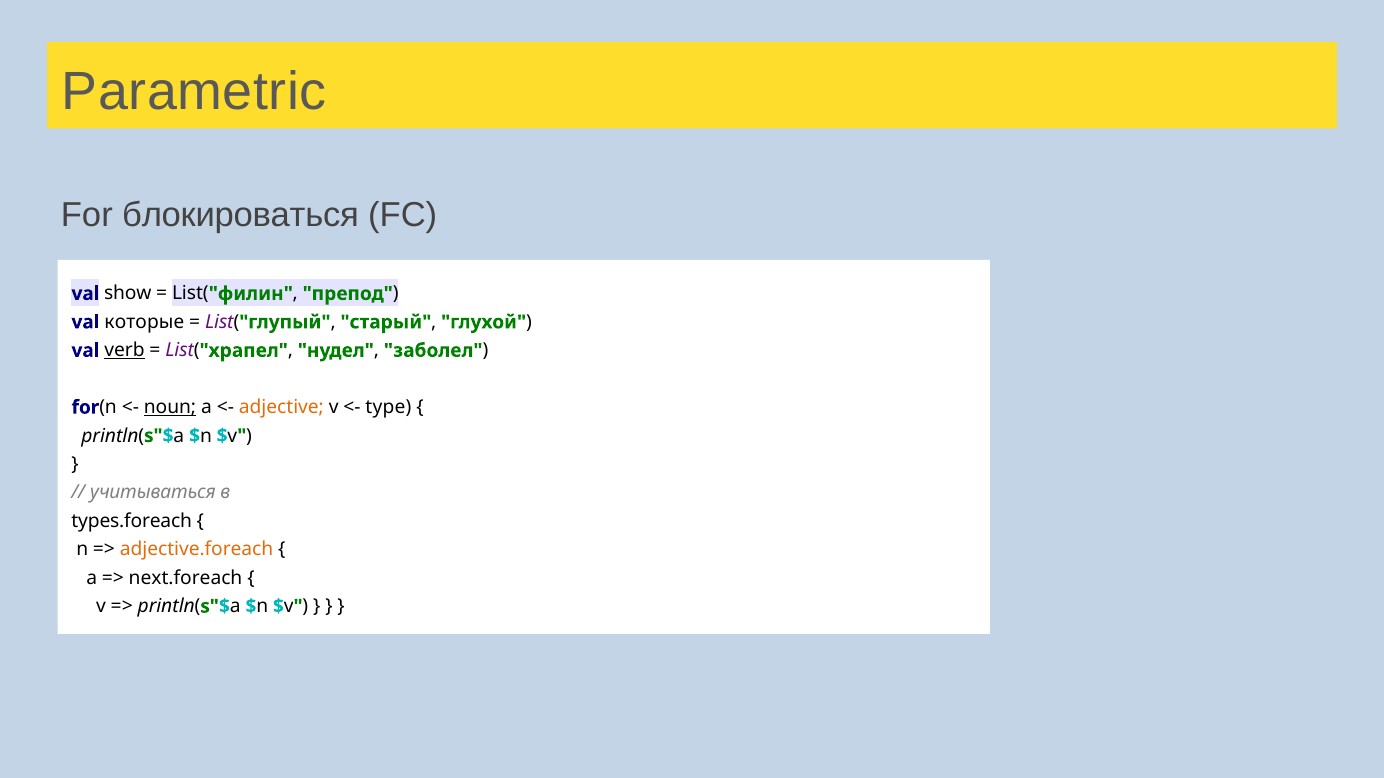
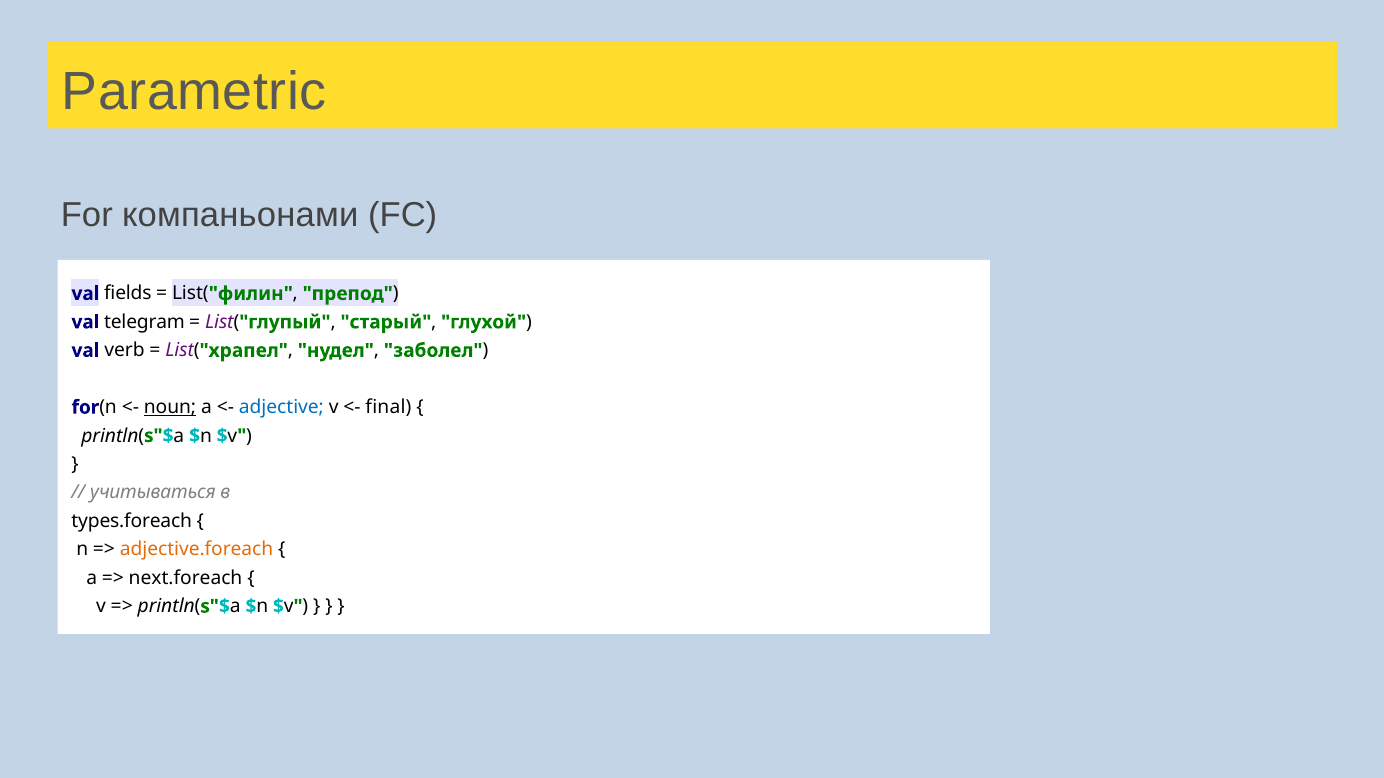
блокироваться: блокироваться -> компаньонами
show: show -> fields
которые: которые -> telegram
verb underline: present -> none
adjective colour: orange -> blue
type: type -> final
